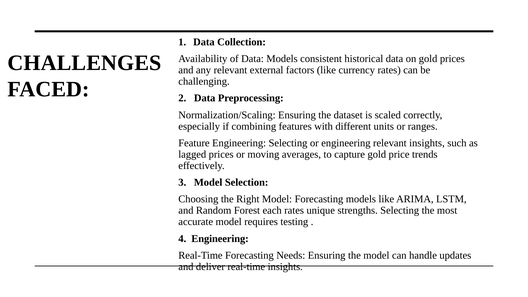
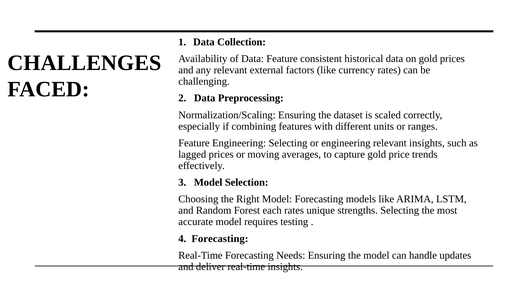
Data Models: Models -> Feature
4 Engineering: Engineering -> Forecasting
